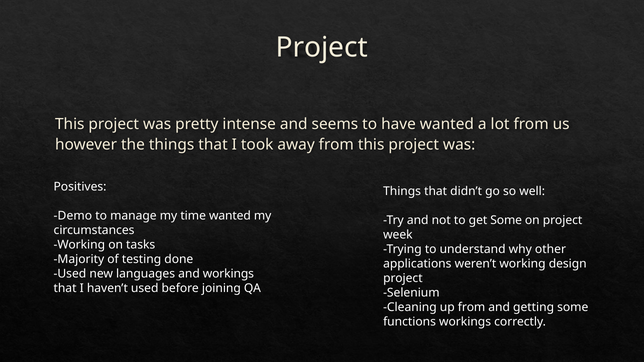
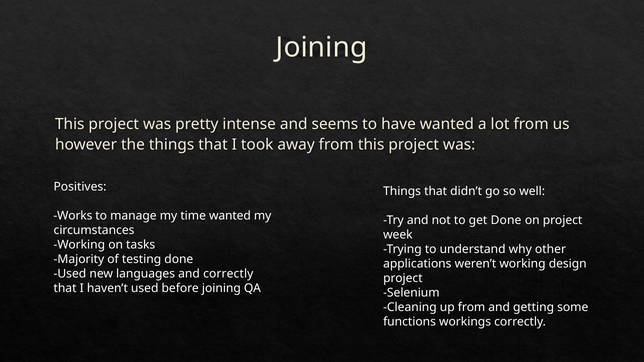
Project at (322, 47): Project -> Joining
Demo: Demo -> Works
get Some: Some -> Done
and workings: workings -> correctly
